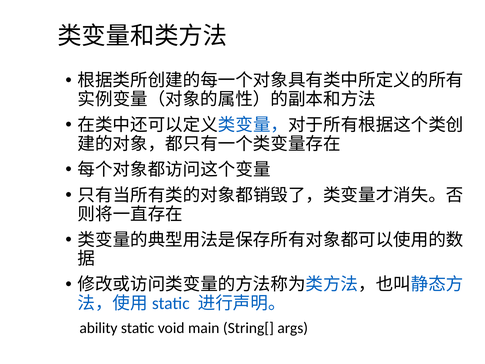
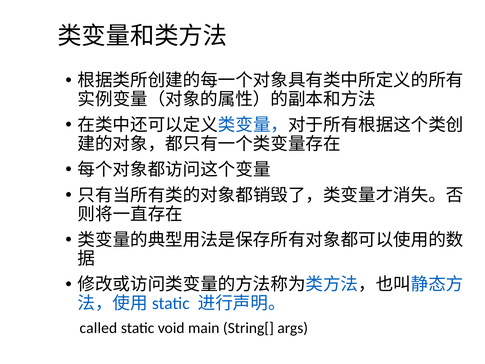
ability: ability -> called
